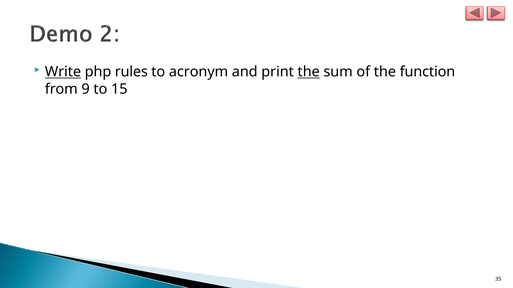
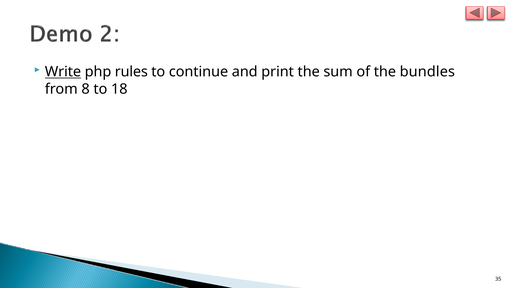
acronym: acronym -> continue
the at (309, 72) underline: present -> none
function: function -> bundles
9: 9 -> 8
15: 15 -> 18
